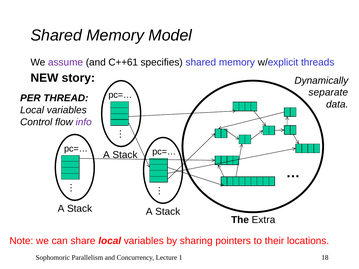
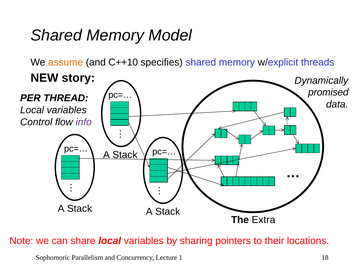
assume colour: purple -> orange
C++61: C++61 -> C++10
separate: separate -> promised
